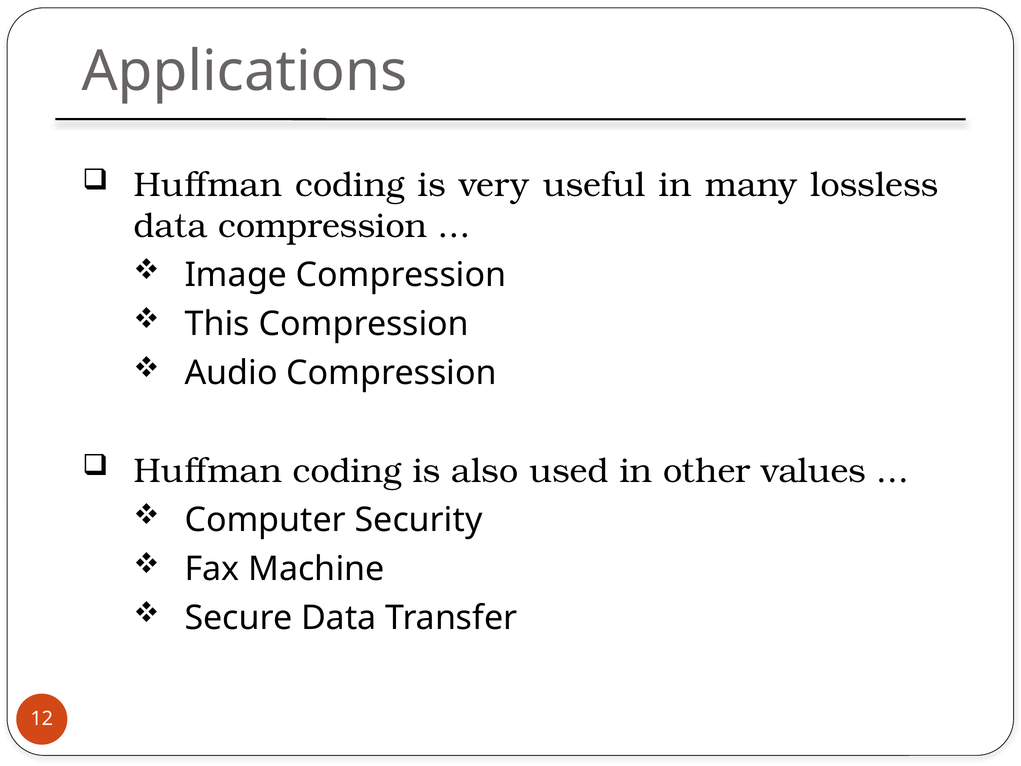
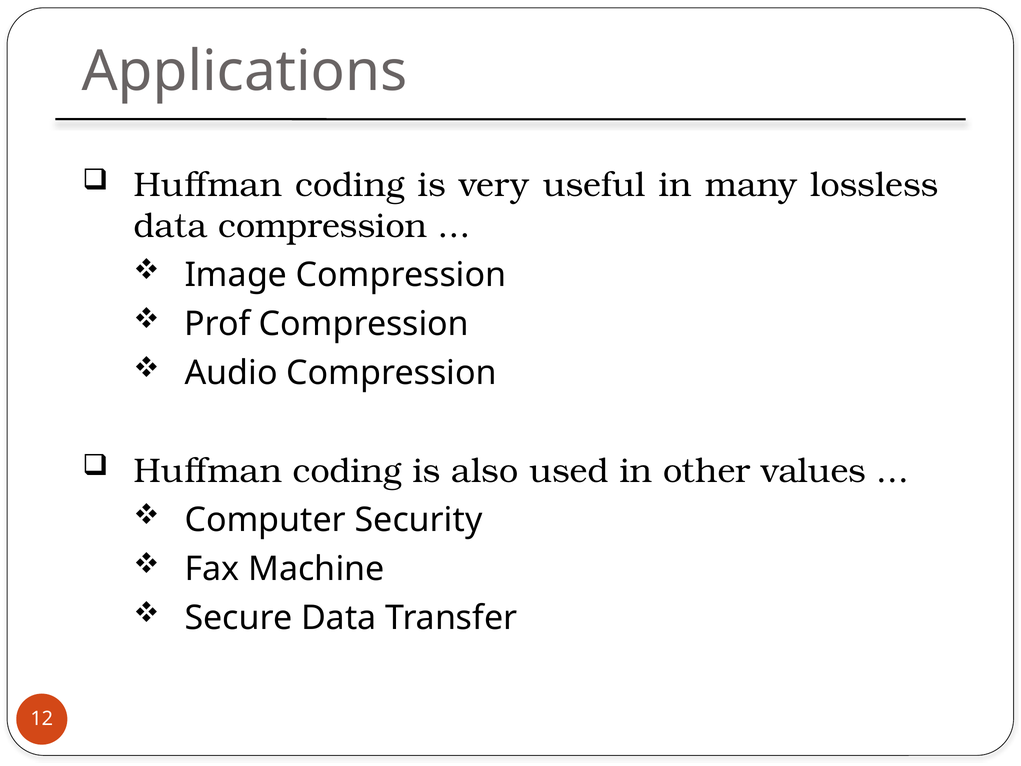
This: This -> Prof
